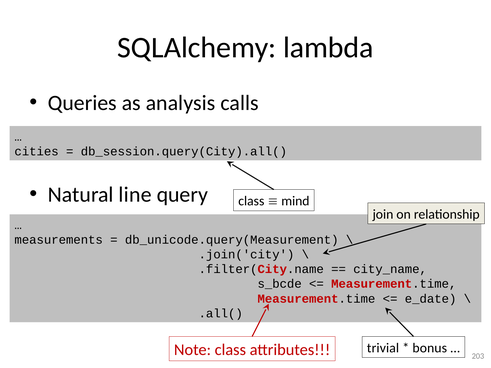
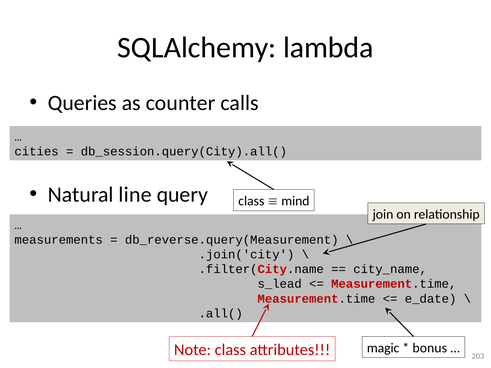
analysis: analysis -> counter
db_unicode.query(Measurement: db_unicode.query(Measurement -> db_reverse.query(Measurement
s_bcde: s_bcde -> s_lead
trivial: trivial -> magic
